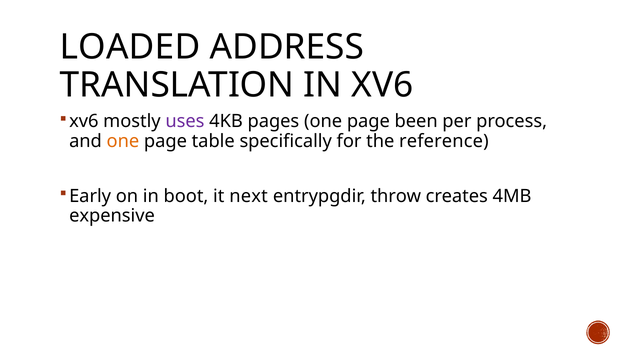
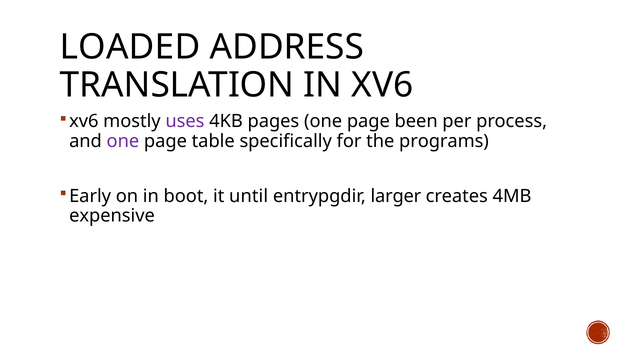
one at (123, 141) colour: orange -> purple
reference: reference -> programs
next: next -> until
throw: throw -> larger
